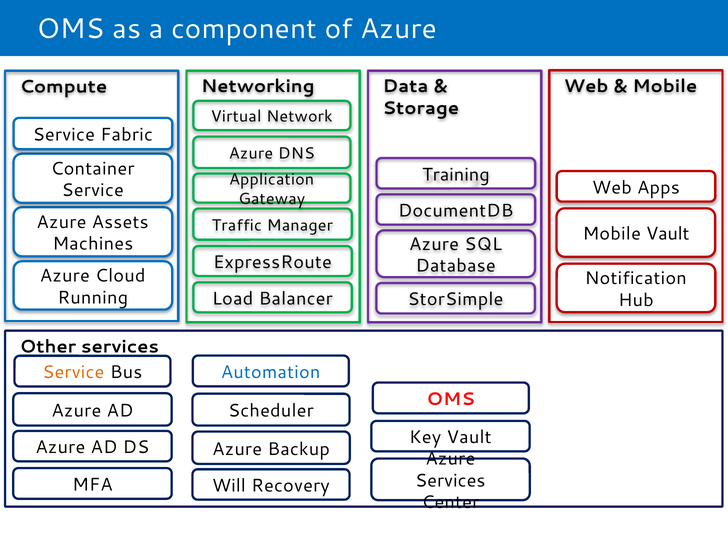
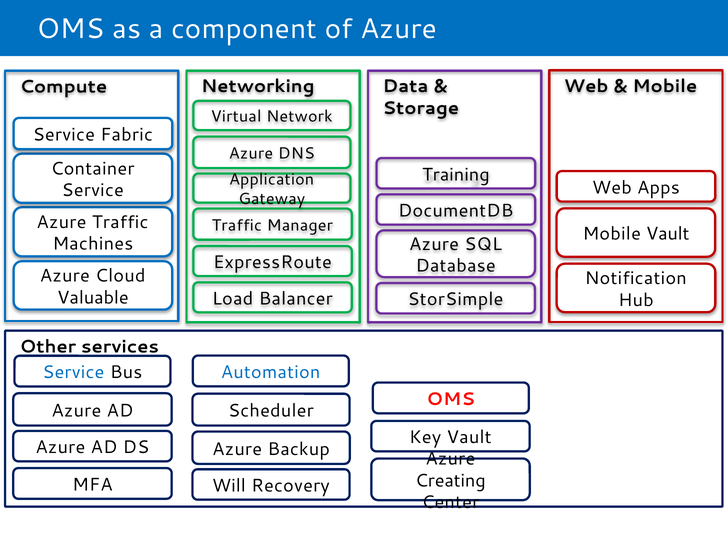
Azure Assets: Assets -> Traffic
Running: Running -> Valuable
Service at (73, 372) colour: orange -> blue
Services at (450, 481): Services -> Creating
